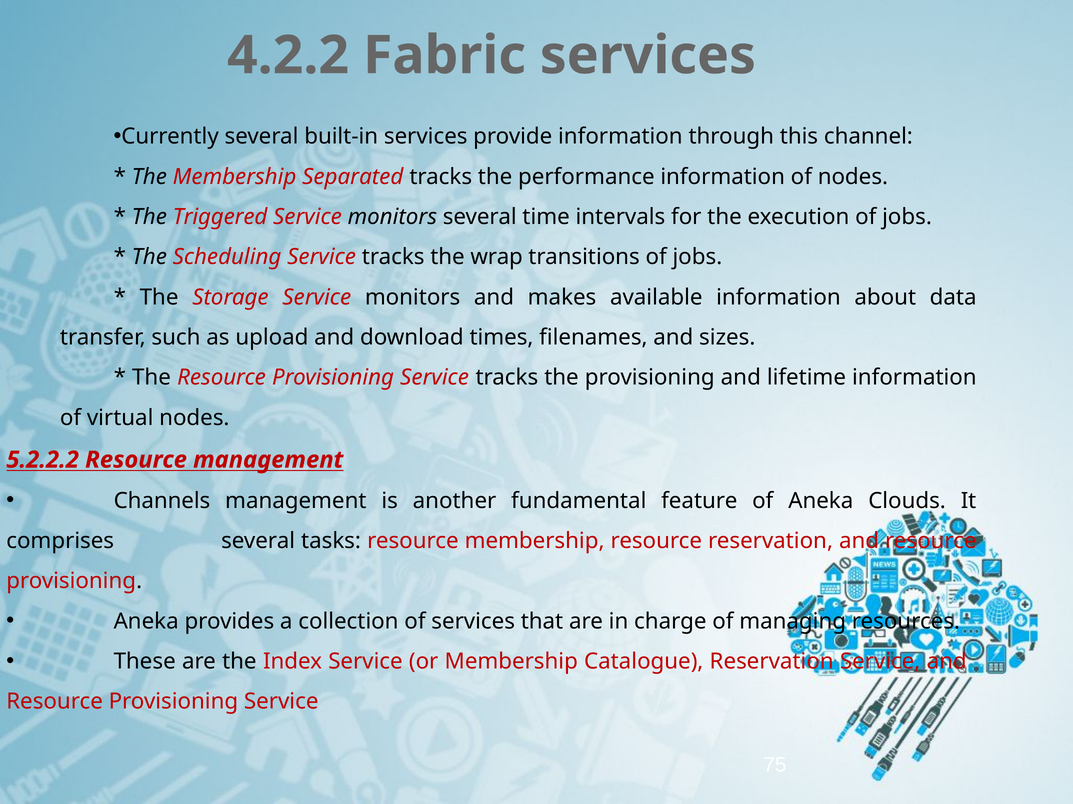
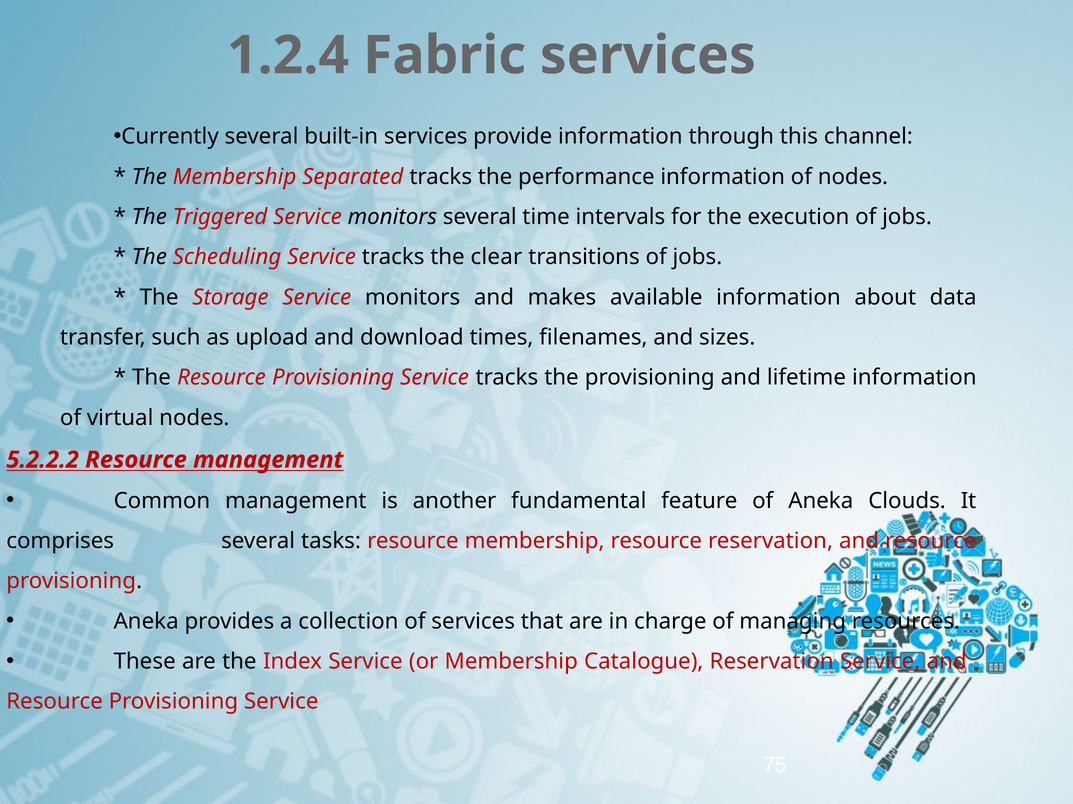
4.2.2: 4.2.2 -> 1.2.4
wrap: wrap -> clear
Channels: Channels -> Common
